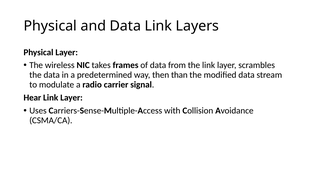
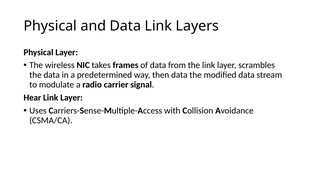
then than: than -> data
